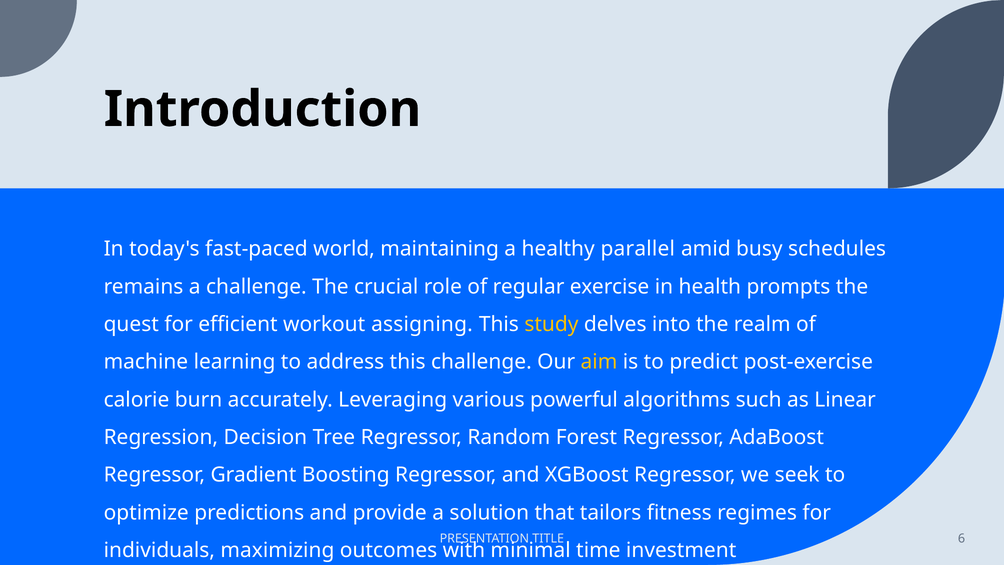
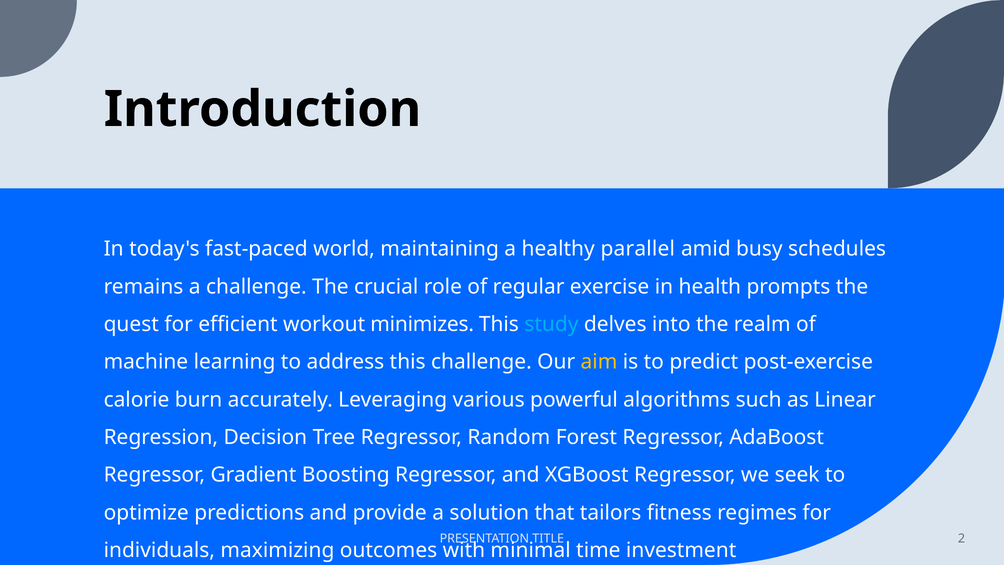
assigning: assigning -> minimizes
study colour: yellow -> light blue
6: 6 -> 2
